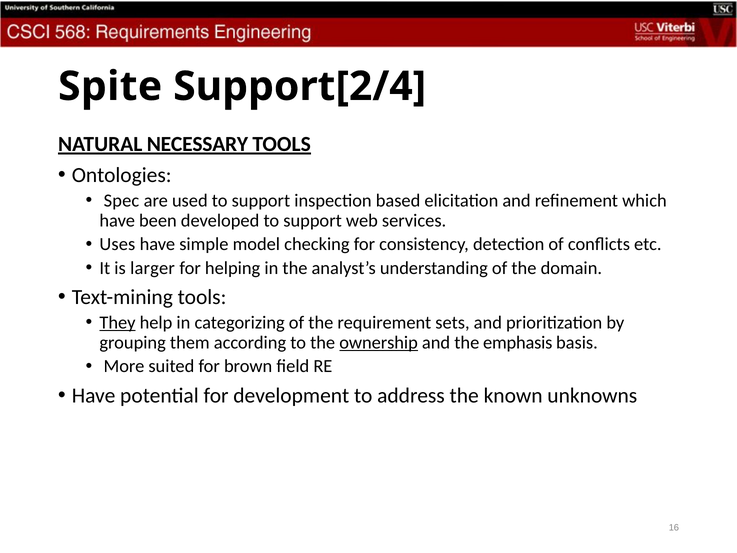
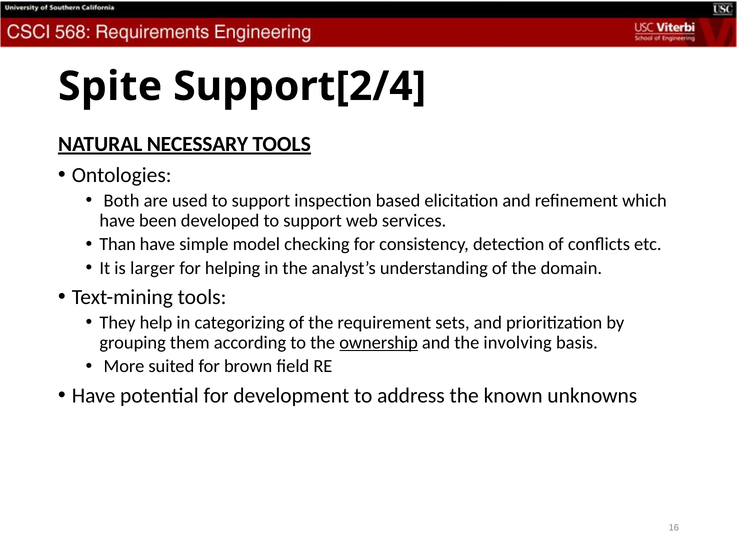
Spec: Spec -> Both
Uses: Uses -> Than
They underline: present -> none
emphasis: emphasis -> involving
